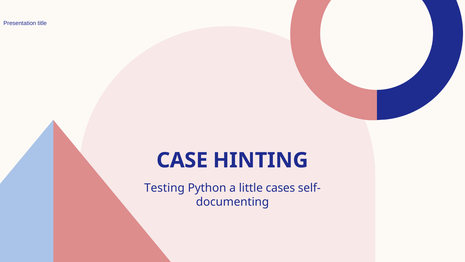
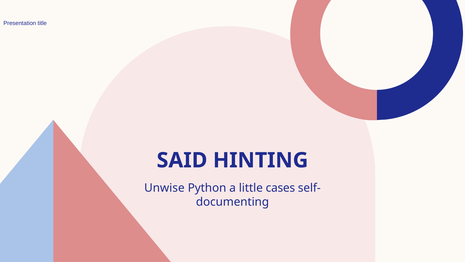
CASE: CASE -> SAID
Testing: Testing -> Unwise
